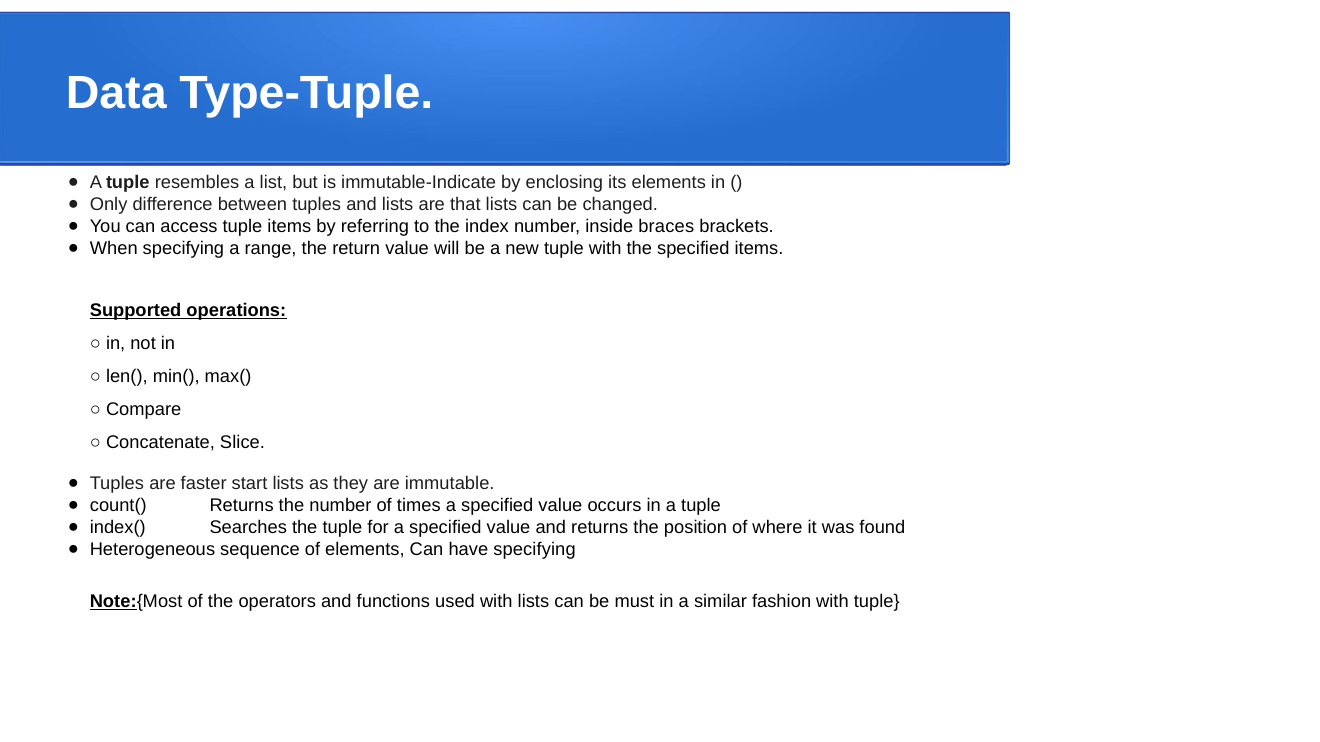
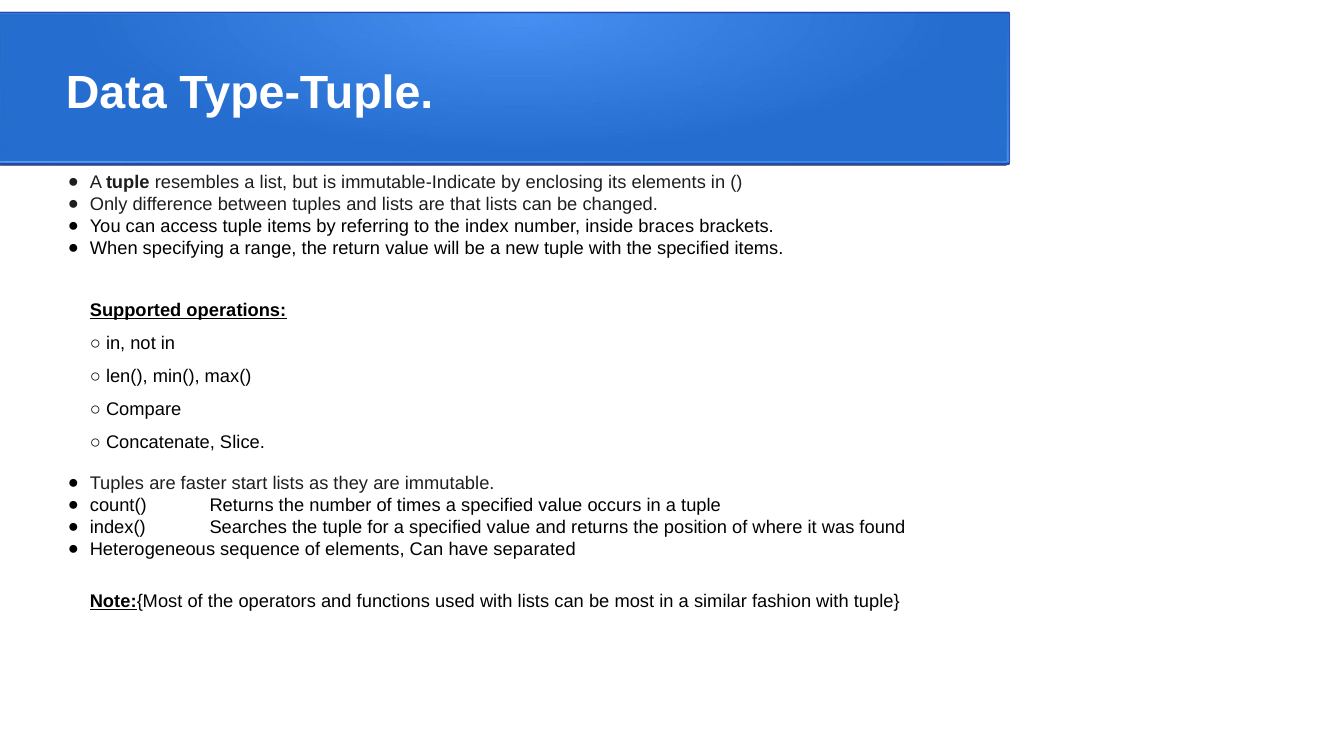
have specifying: specifying -> separated
must: must -> most
